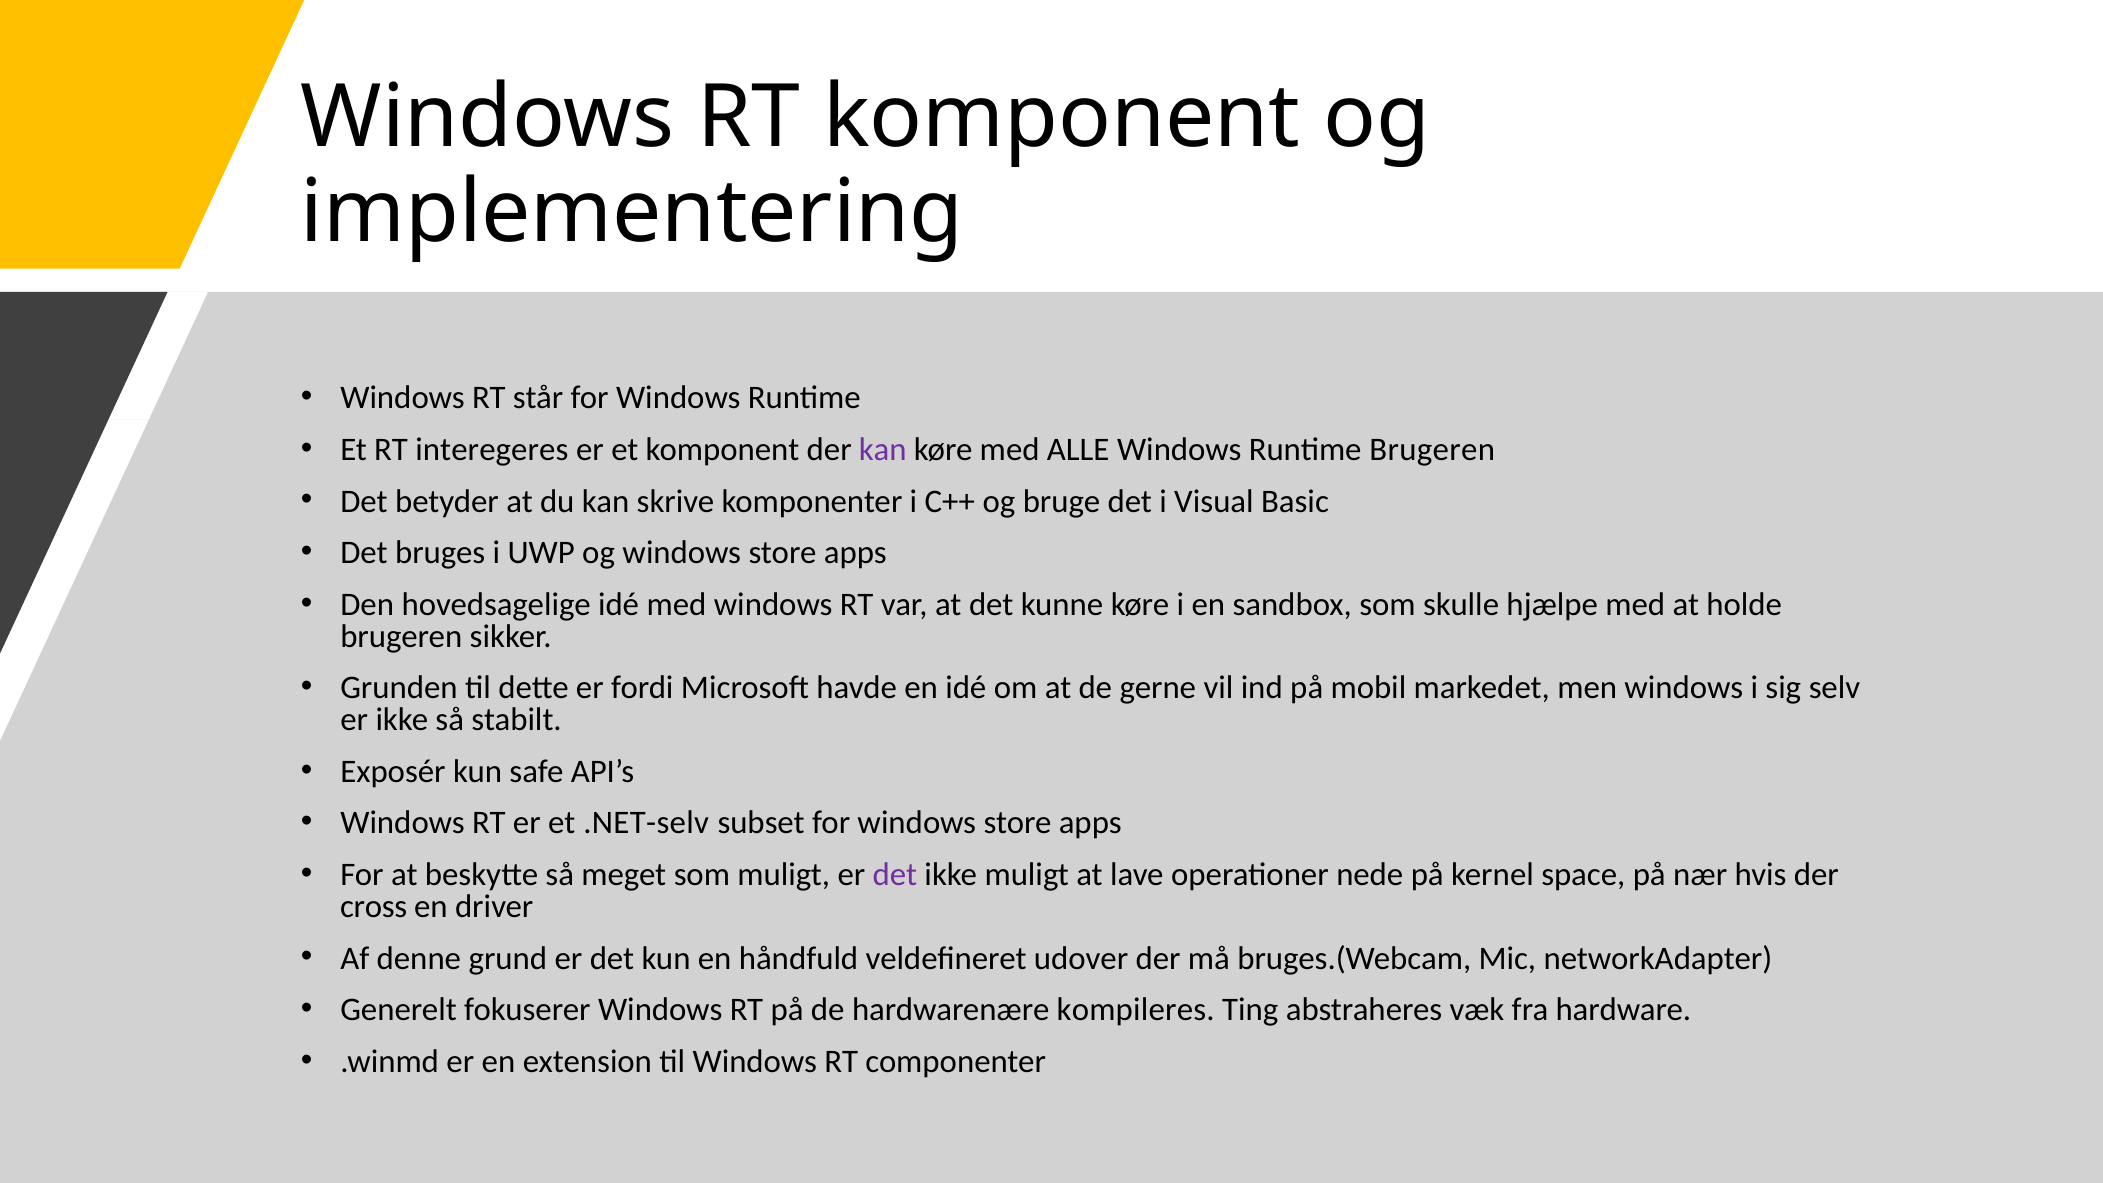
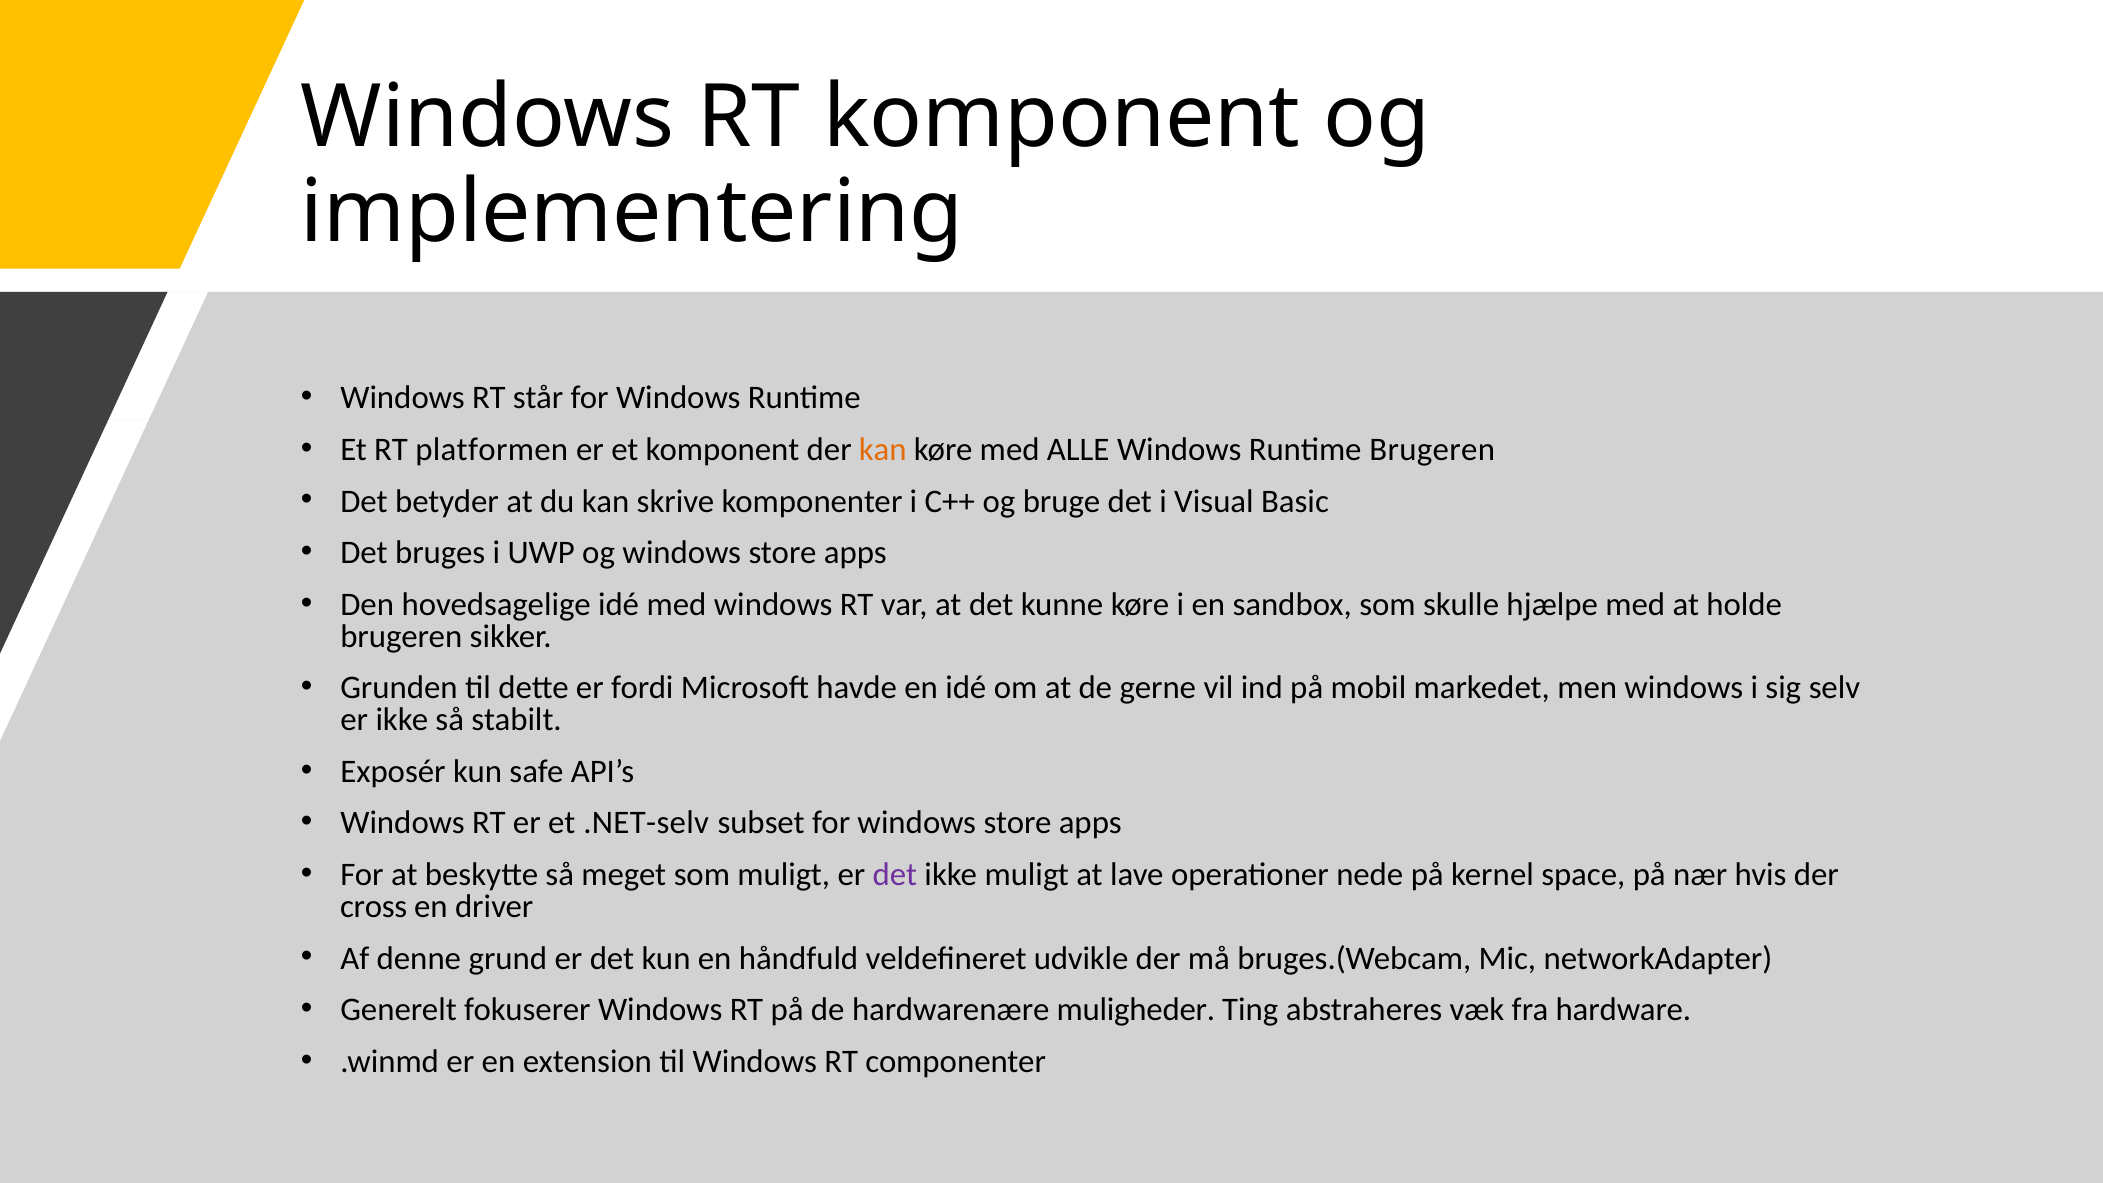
interegeres: interegeres -> platformen
kan at (883, 450) colour: purple -> orange
udover: udover -> udvikle
kompileres: kompileres -> muligheder
